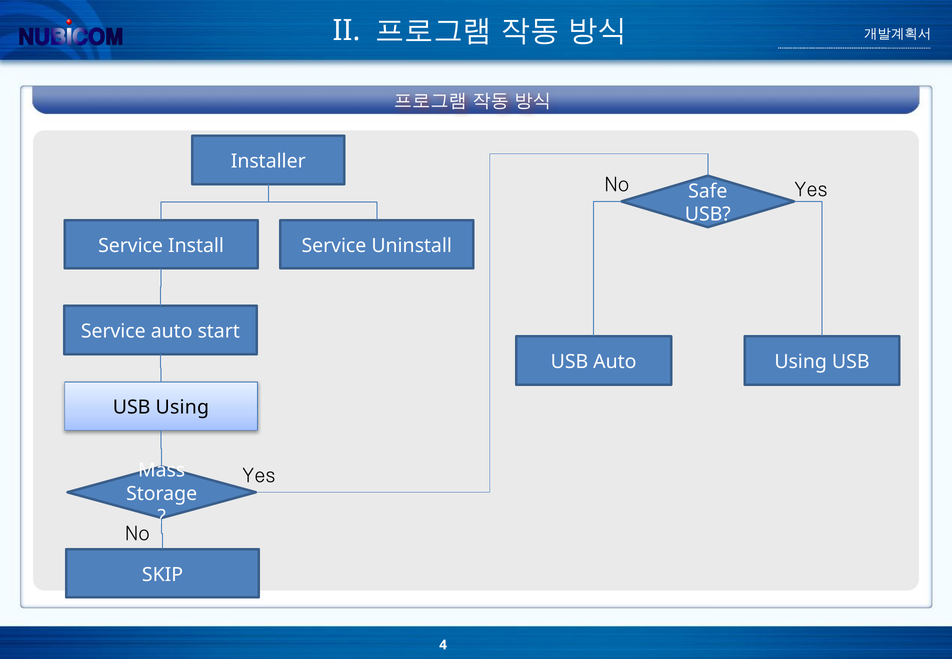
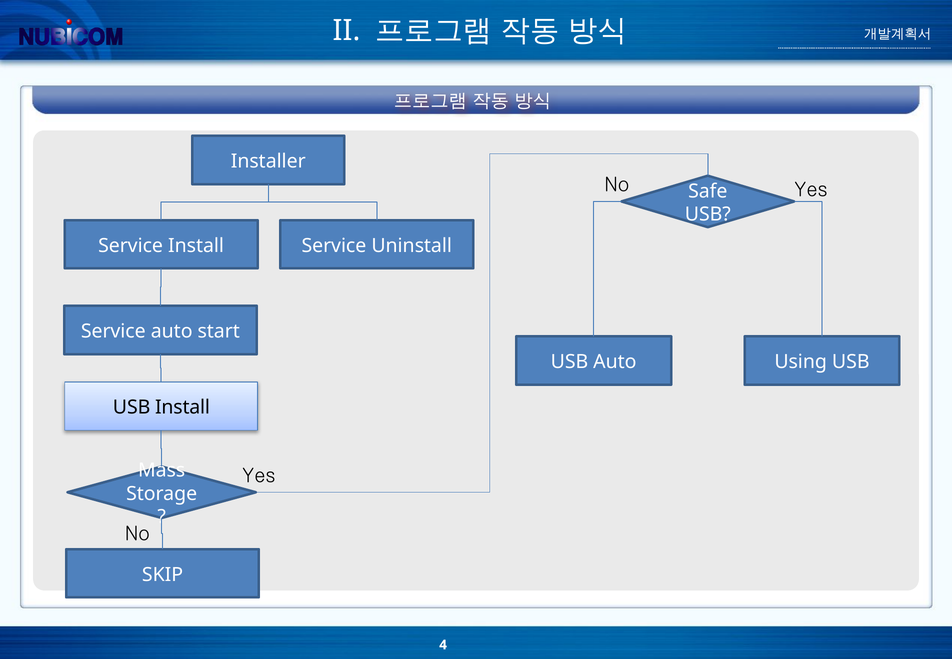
USB Using: Using -> Install
